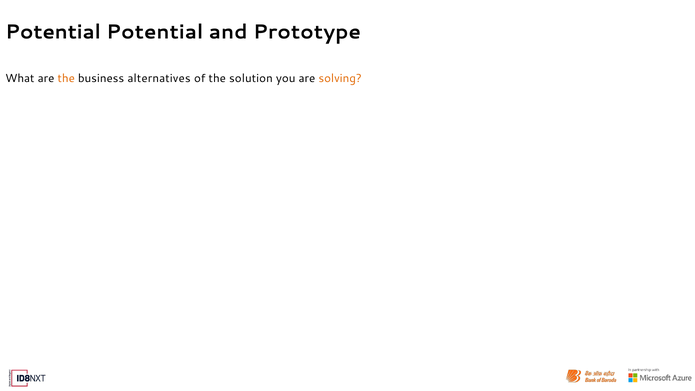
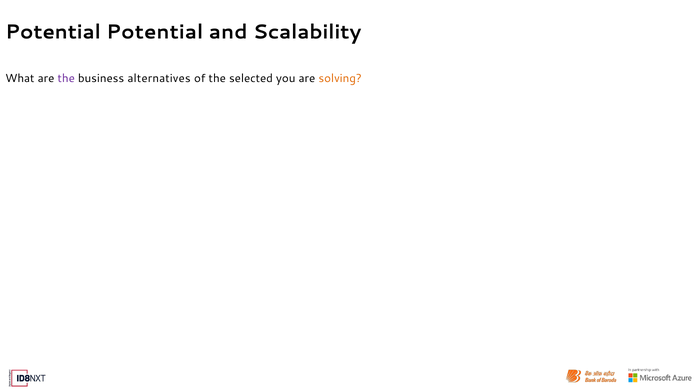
Prototype: Prototype -> Scalability
the at (66, 79) colour: orange -> purple
solution: solution -> selected
